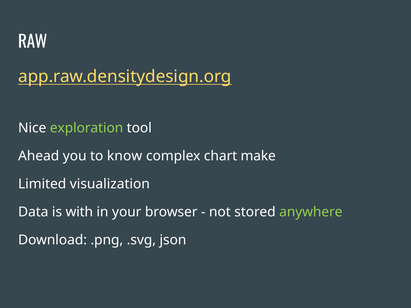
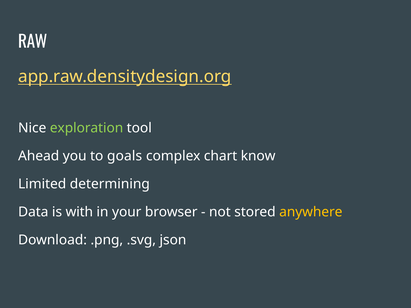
know: know -> goals
make: make -> know
visualization: visualization -> determining
anywhere colour: light green -> yellow
